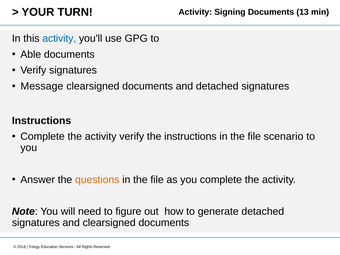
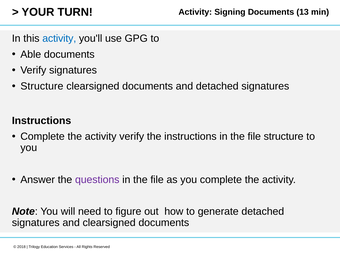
Message at (42, 86): Message -> Structure
file scenario: scenario -> structure
questions colour: orange -> purple
